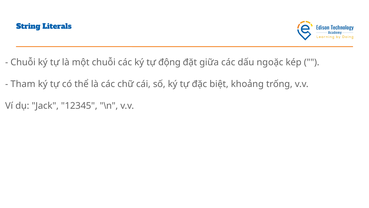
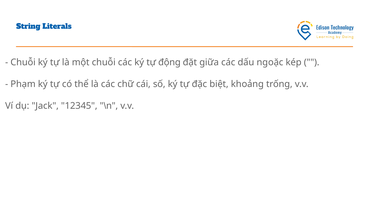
Tham: Tham -> Phạm
